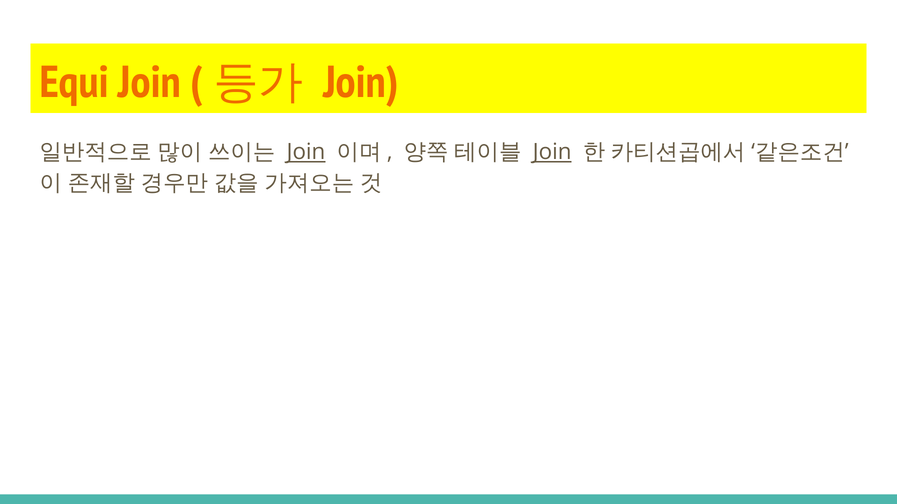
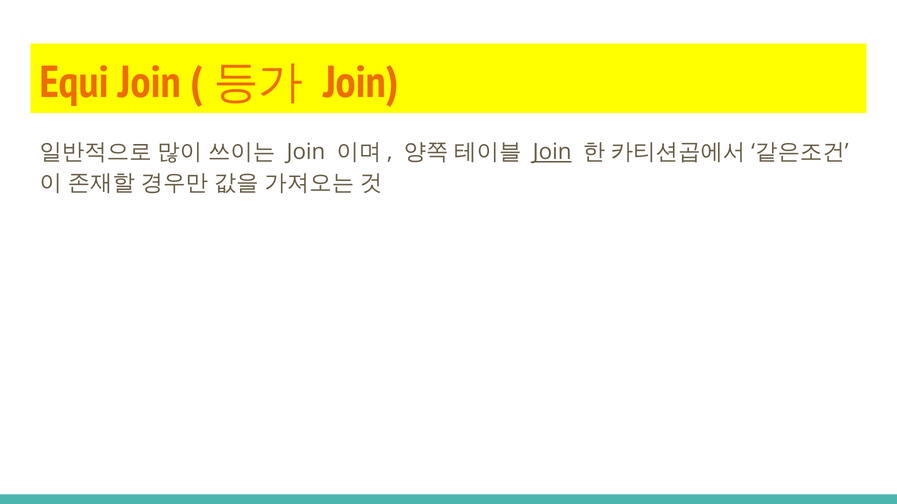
Join at (306, 152) underline: present -> none
